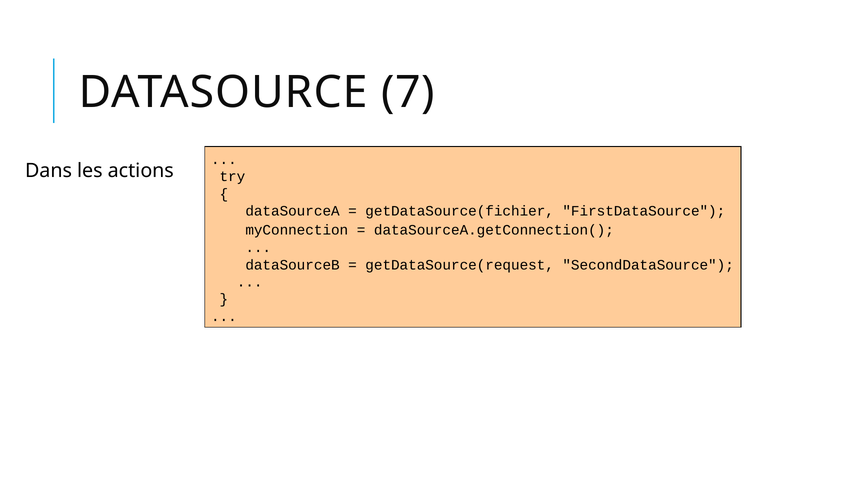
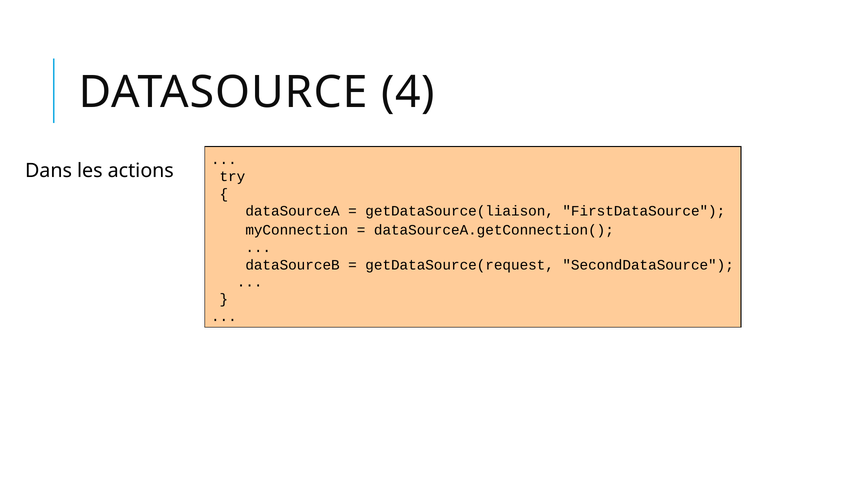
7: 7 -> 4
getDataSource(fichier: getDataSource(fichier -> getDataSource(liaison
